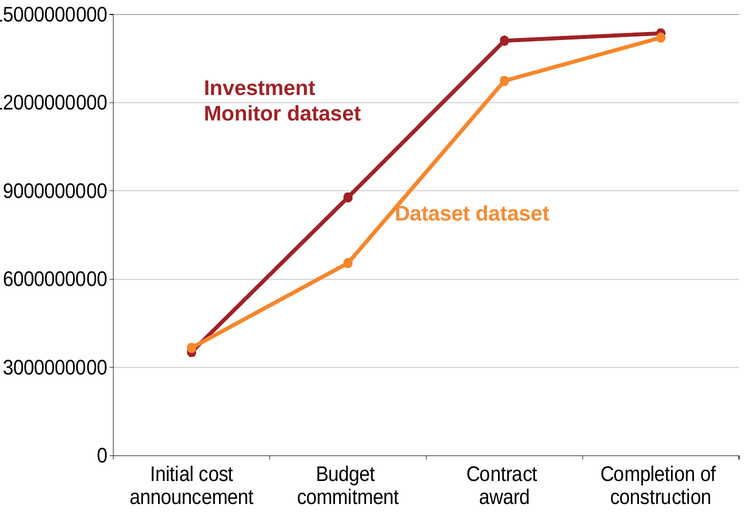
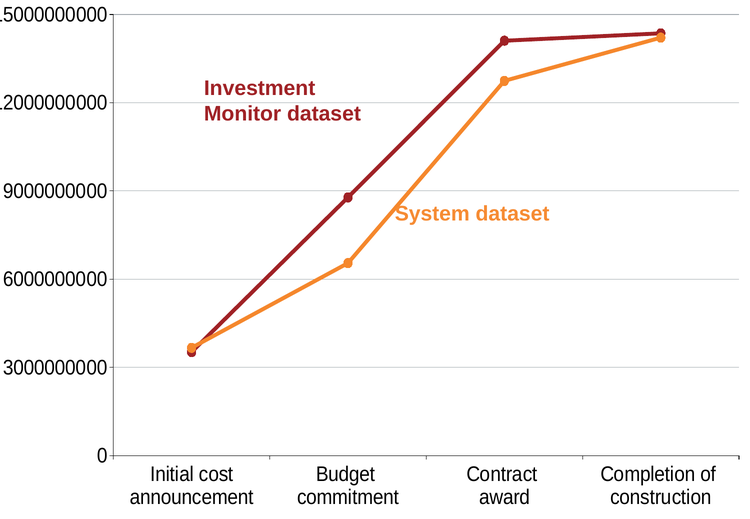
Dataset at (432, 214): Dataset -> System
